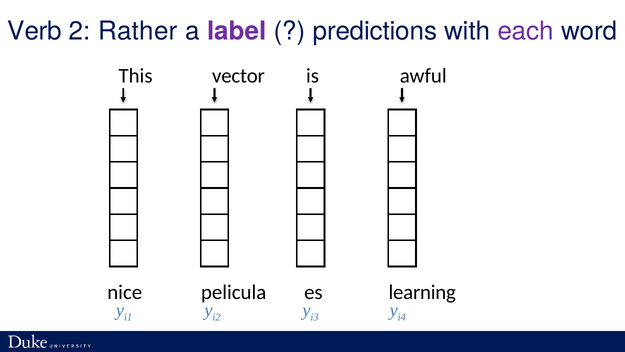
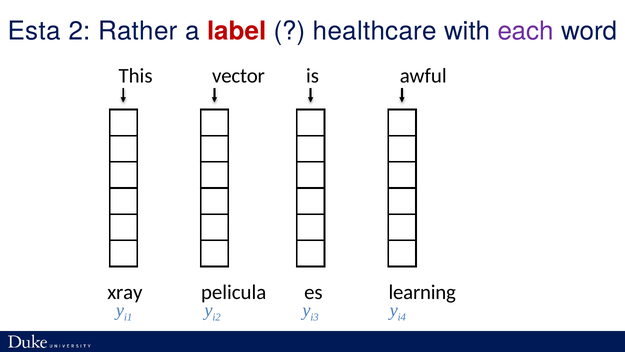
Verb: Verb -> Esta
label colour: purple -> red
predictions: predictions -> healthcare
nice: nice -> xray
